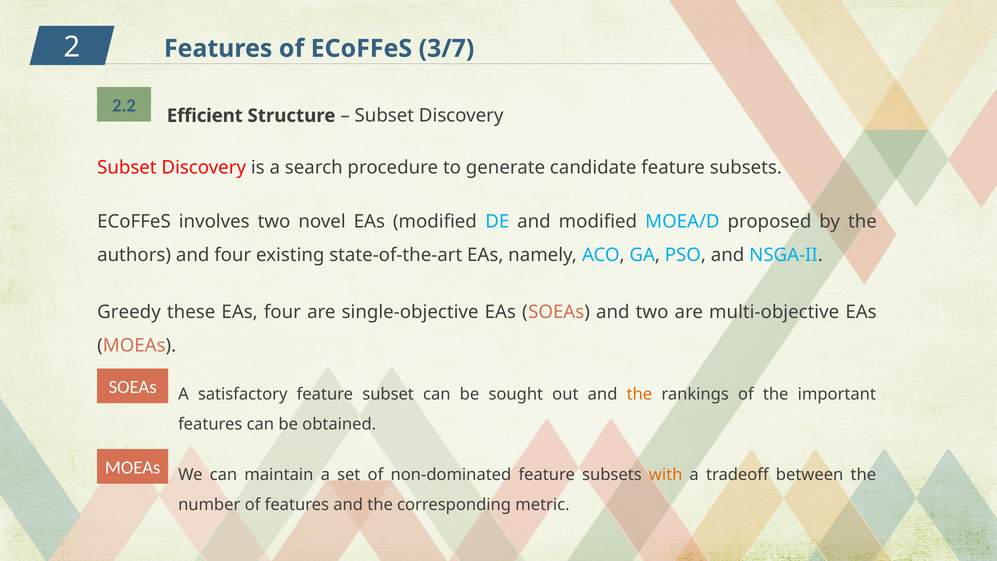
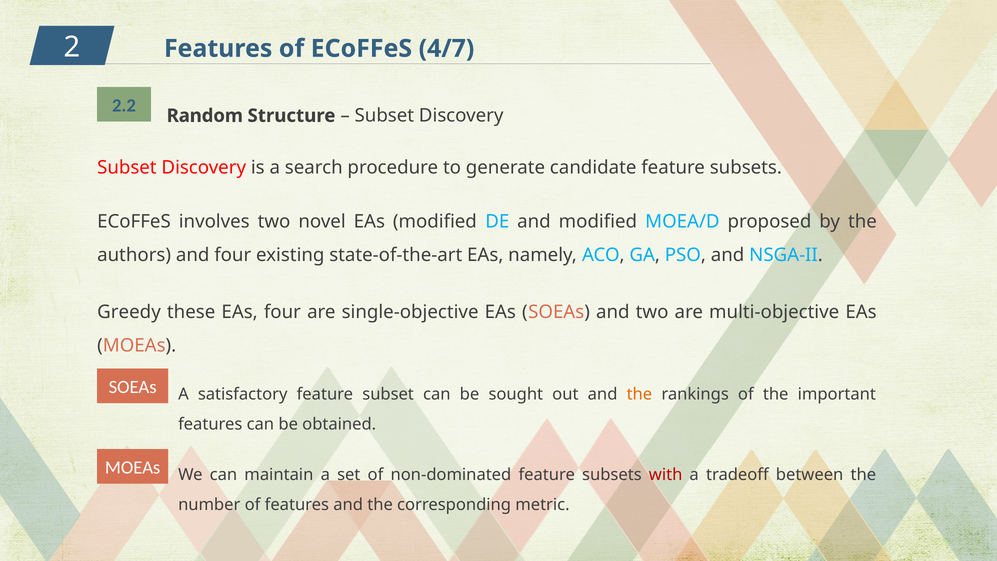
3/7: 3/7 -> 4/7
Efficient: Efficient -> Random
with colour: orange -> red
